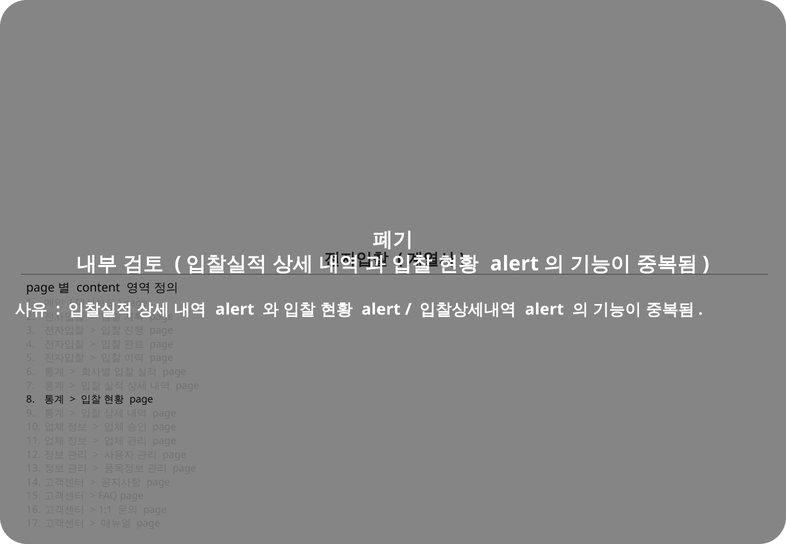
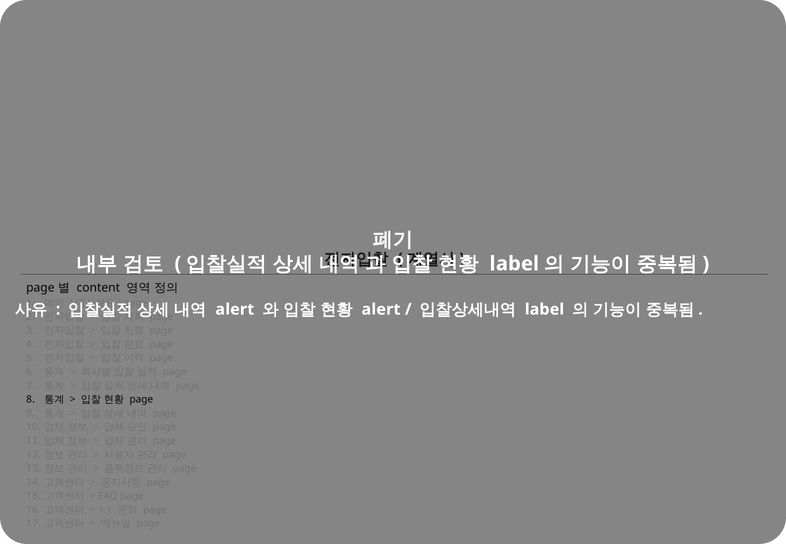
alert at (514, 264): alert -> label
alert at (544, 309): alert -> label
